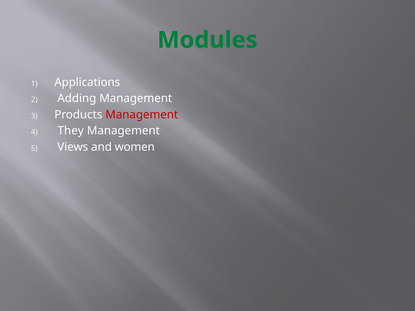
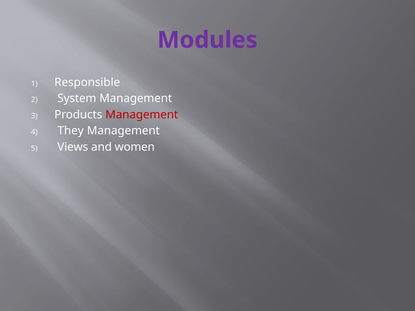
Modules colour: green -> purple
Applications: Applications -> Responsible
Adding: Adding -> System
